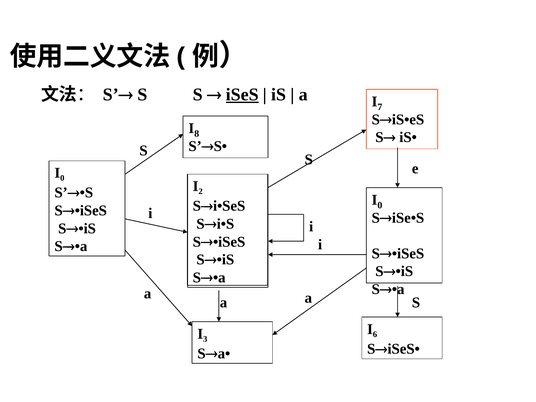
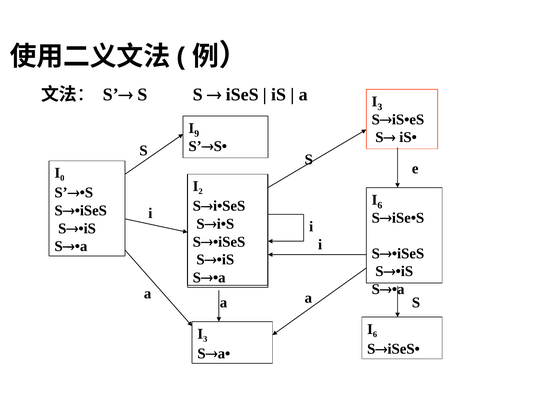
iSeS underline: present -> none
7 at (380, 107): 7 -> 3
8: 8 -> 9
0 at (380, 205): 0 -> 6
